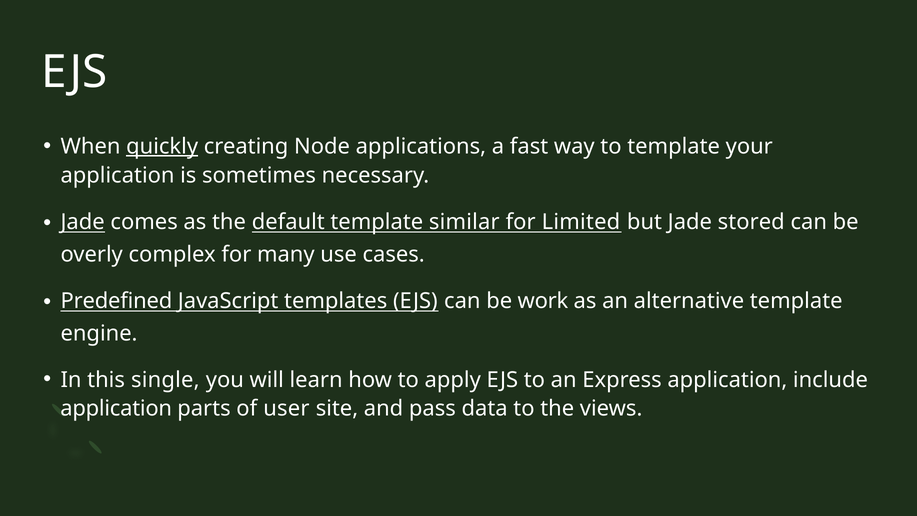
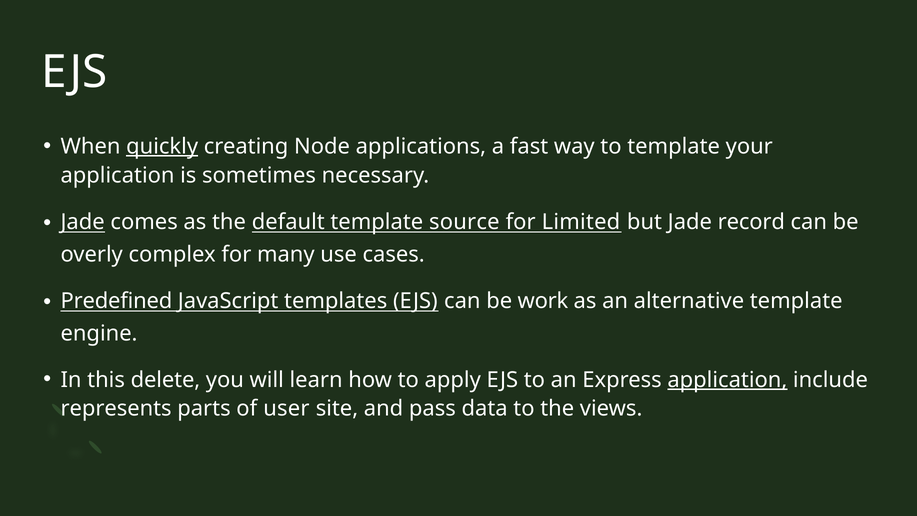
similar: similar -> source
stored: stored -> record
single: single -> delete
application at (727, 380) underline: none -> present
application at (116, 409): application -> represents
